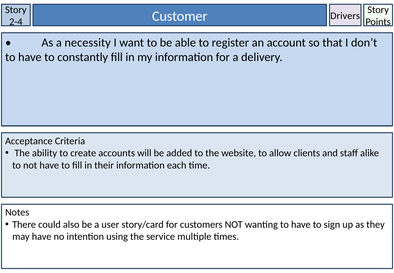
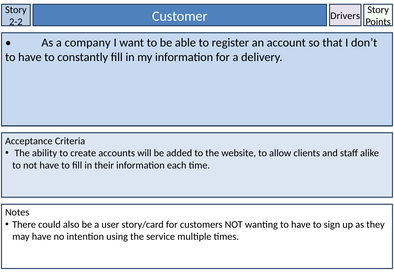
2-4: 2-4 -> 2-2
necessity: necessity -> company
